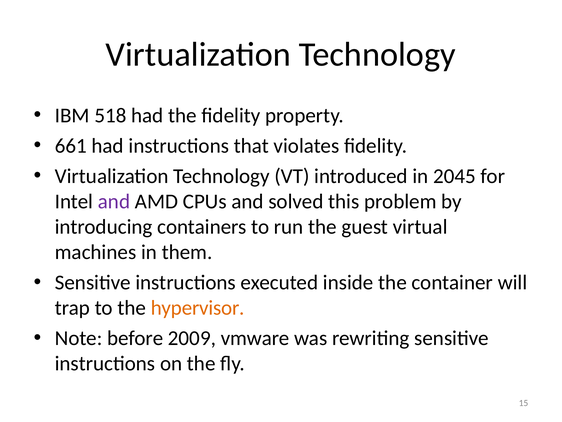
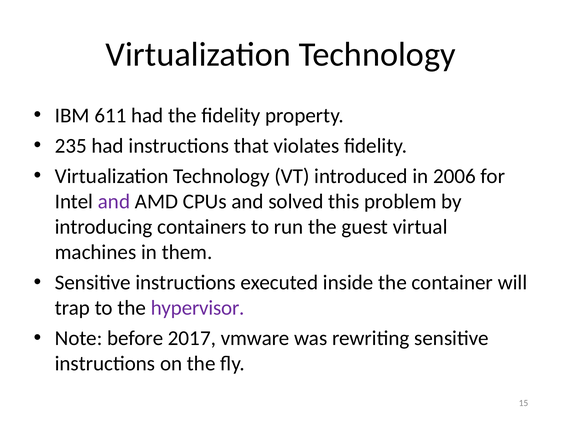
518: 518 -> 611
661: 661 -> 235
2045: 2045 -> 2006
hypervisor colour: orange -> purple
2009: 2009 -> 2017
